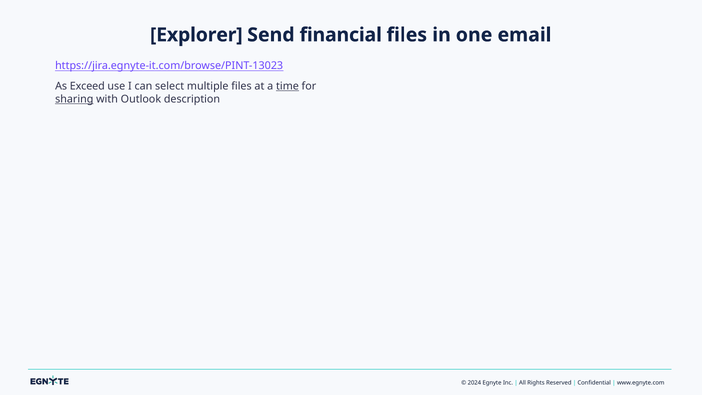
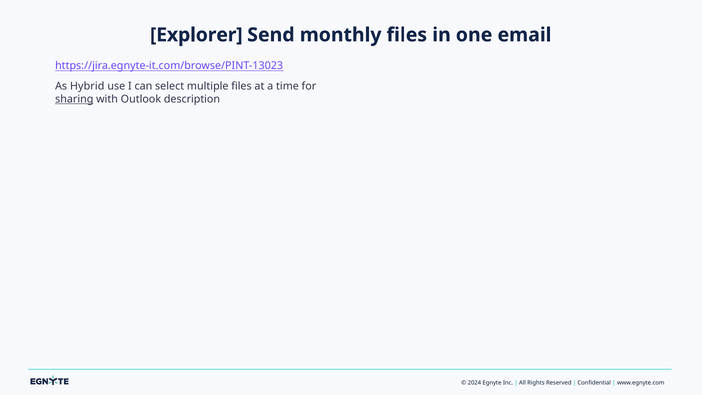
financial: financial -> monthly
Exceed: Exceed -> Hybrid
time underline: present -> none
